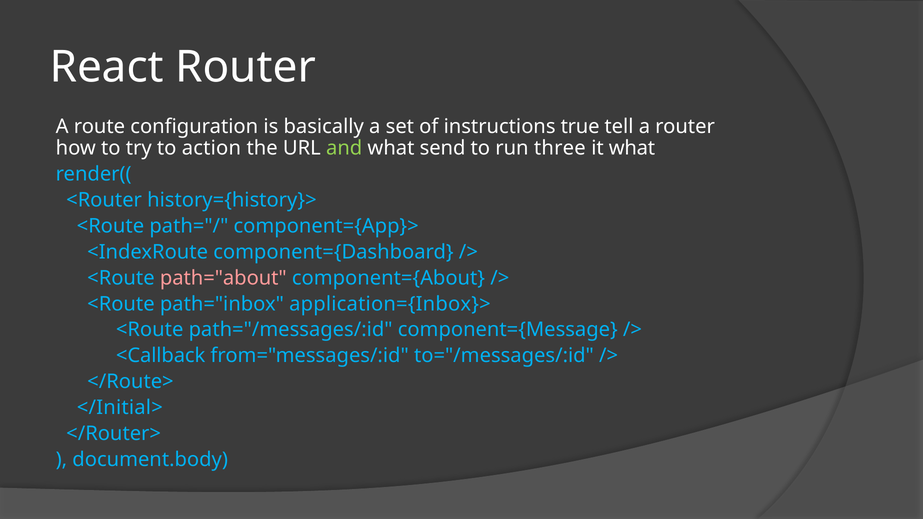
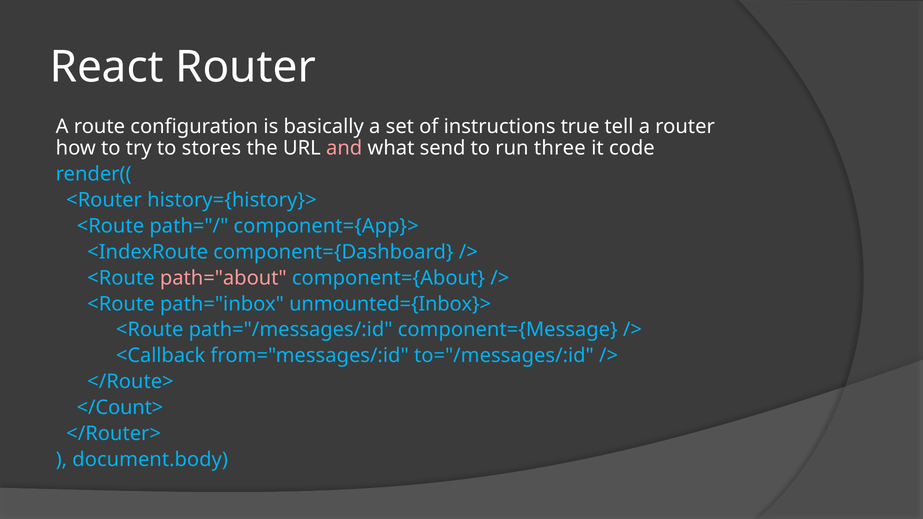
action: action -> stores
and colour: light green -> pink
it what: what -> code
application={Inbox}>: application={Inbox}> -> unmounted={Inbox}>
</Initial>: </Initial> -> </Count>
